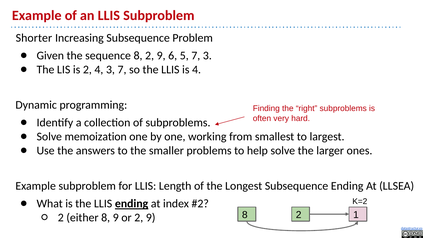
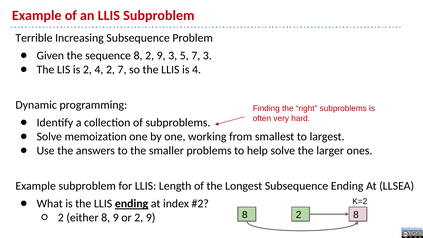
Shorter: Shorter -> Terrible
9 6: 6 -> 3
4 3: 3 -> 2
8 1: 1 -> 8
